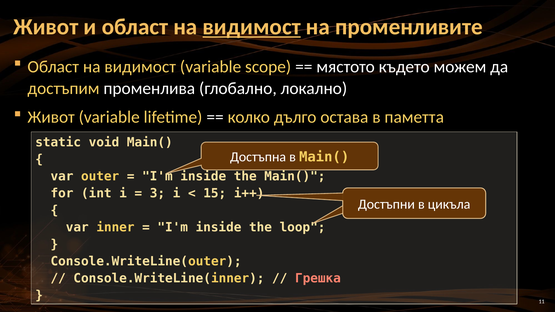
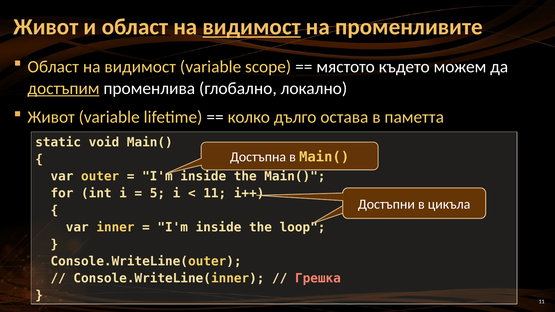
достъпим underline: none -> present
3: 3 -> 5
15 at (215, 193): 15 -> 11
